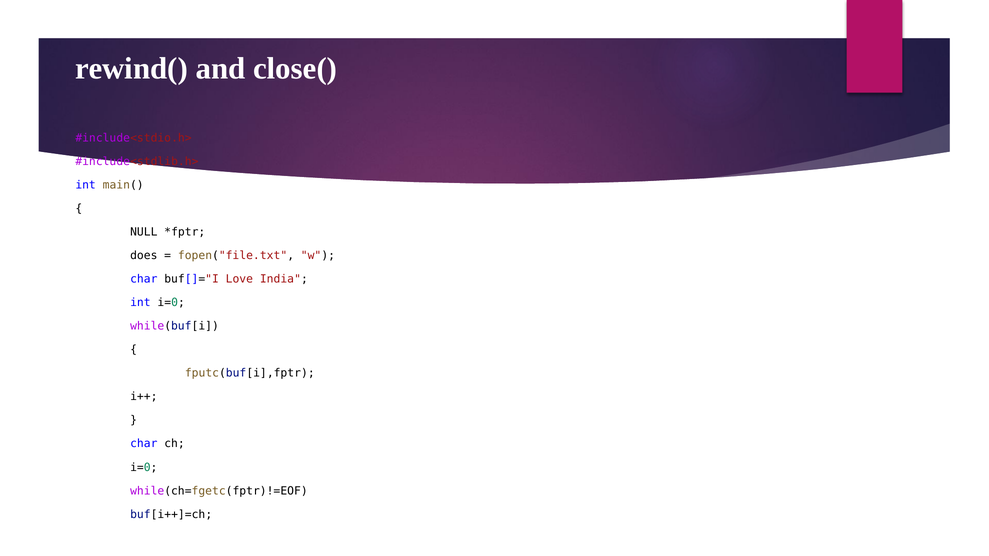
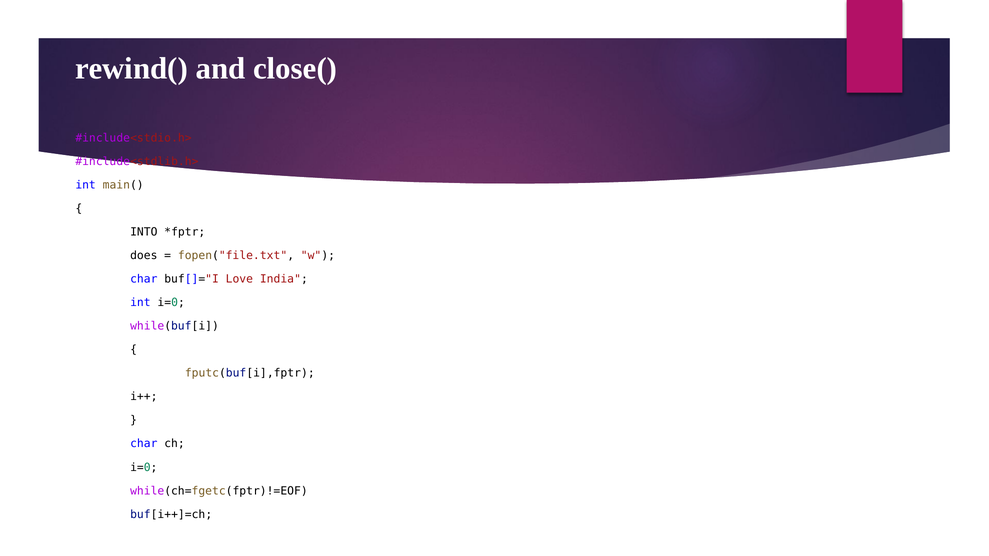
NULL: NULL -> INTO
